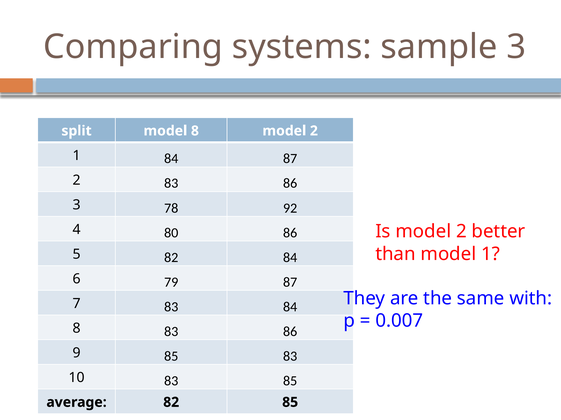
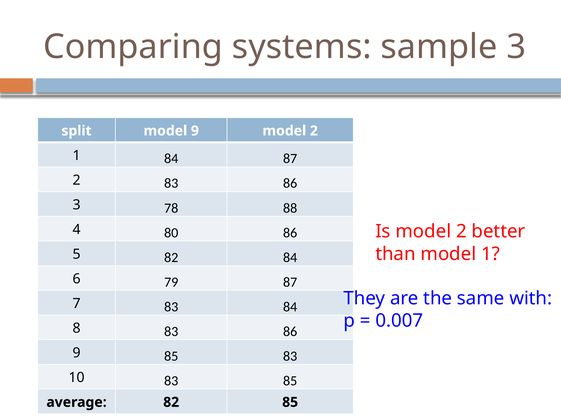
model 8: 8 -> 9
92: 92 -> 88
